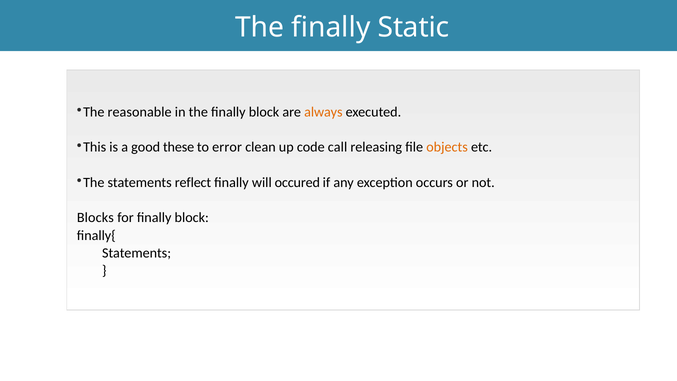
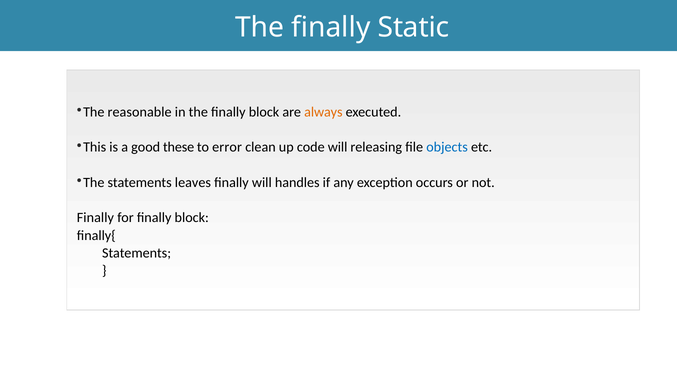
code call: call -> will
objects colour: orange -> blue
reflect: reflect -> leaves
occured: occured -> handles
Blocks at (95, 218): Blocks -> Finally
